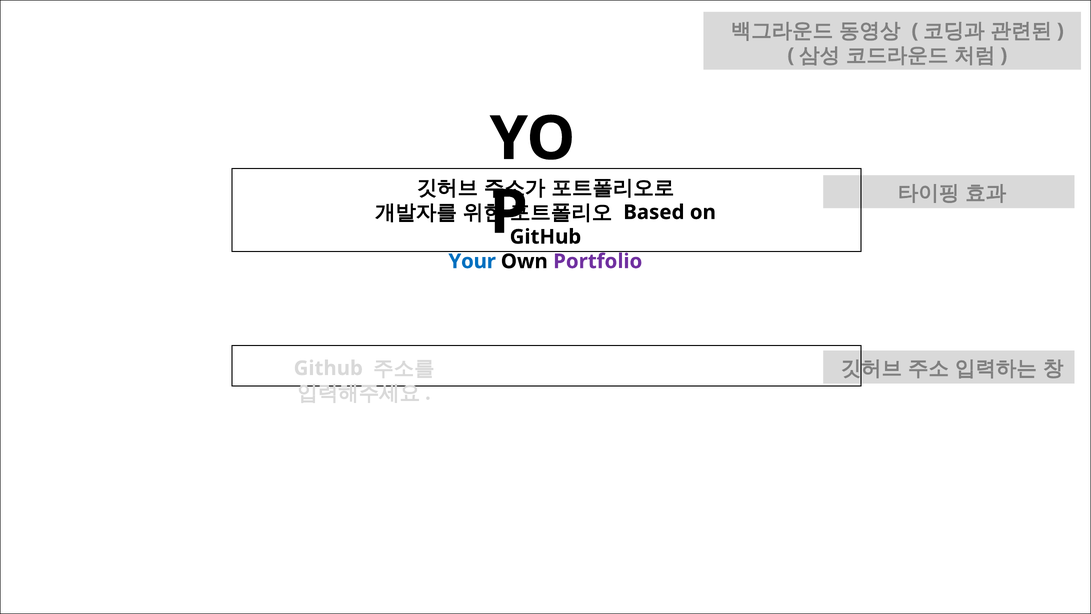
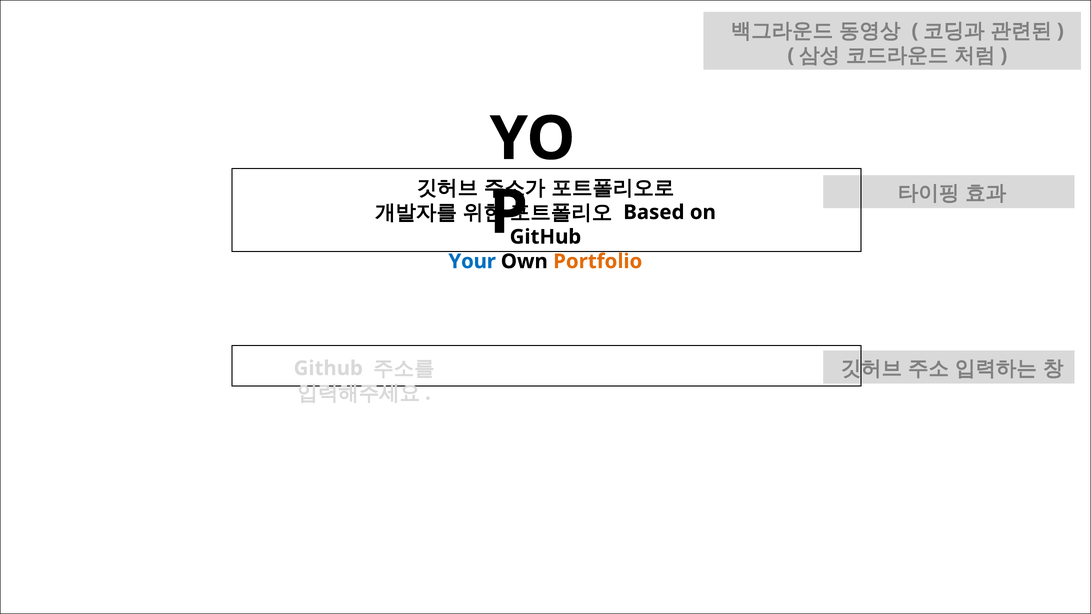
Portfolio colour: purple -> orange
